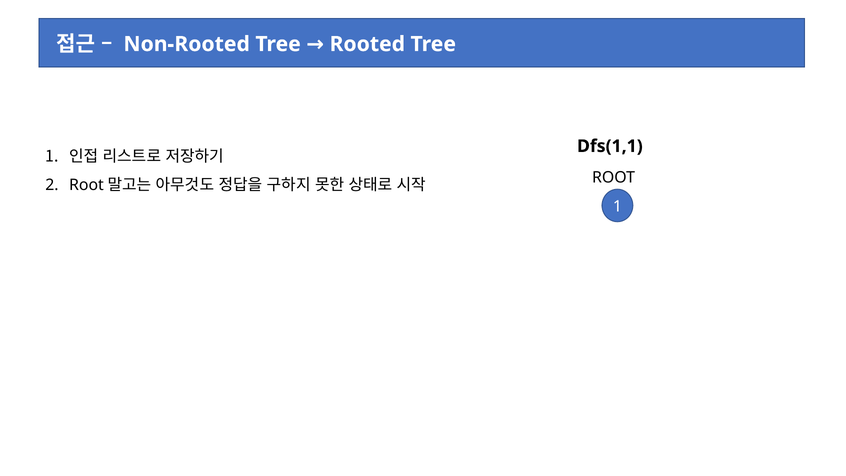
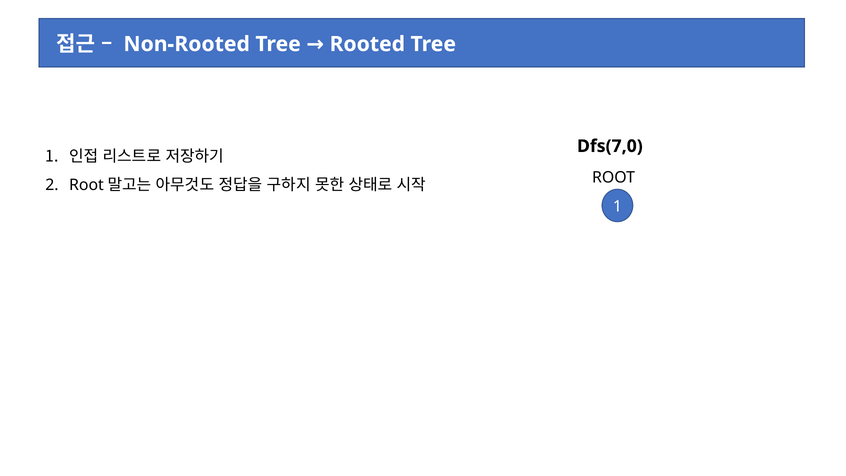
Dfs(1,1: Dfs(1,1 -> Dfs(7,0
